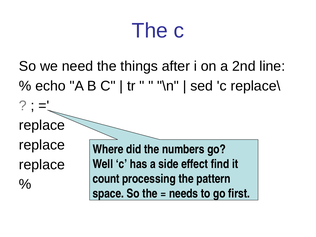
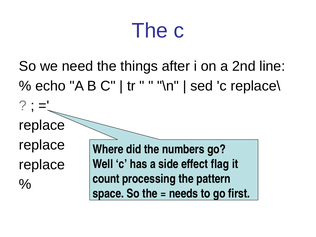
find: find -> flag
